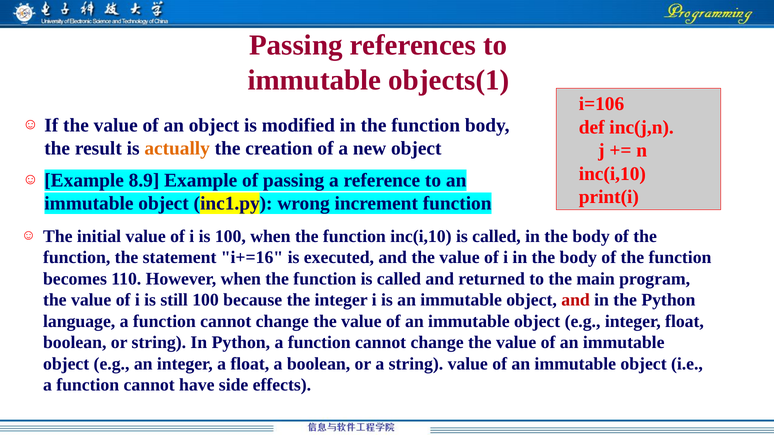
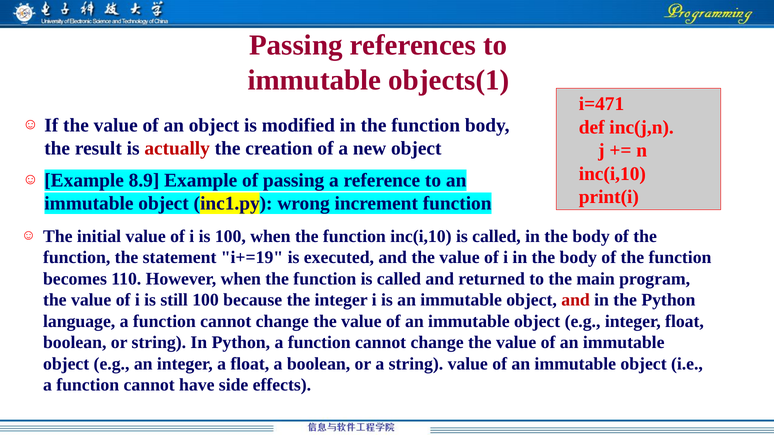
i=106: i=106 -> i=471
actually colour: orange -> red
i+=16: i+=16 -> i+=19
